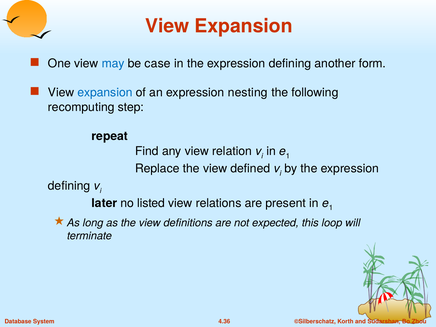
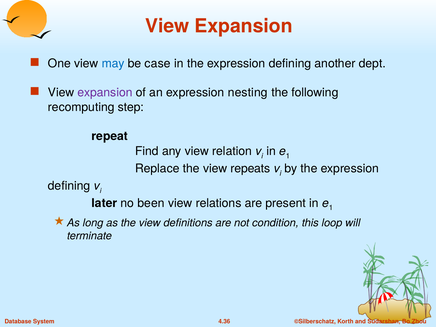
form: form -> dept
expansion at (105, 93) colour: blue -> purple
defined: defined -> repeats
listed: listed -> been
expected: expected -> condition
